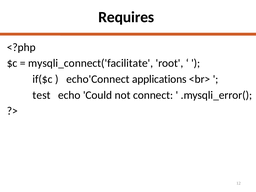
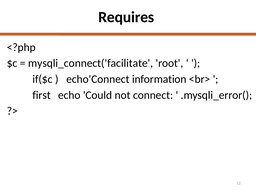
applications: applications -> information
test: test -> first
